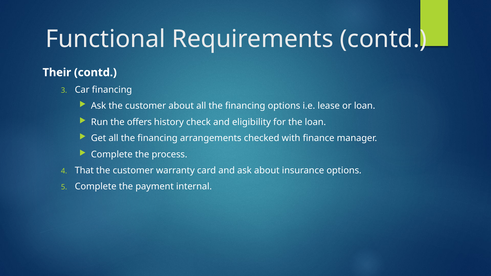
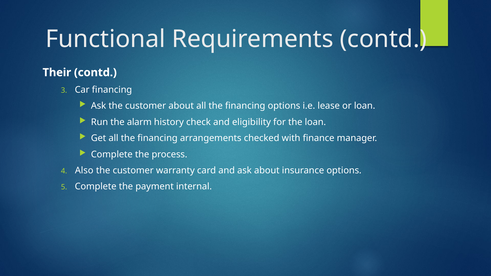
offers: offers -> alarm
That: That -> Also
